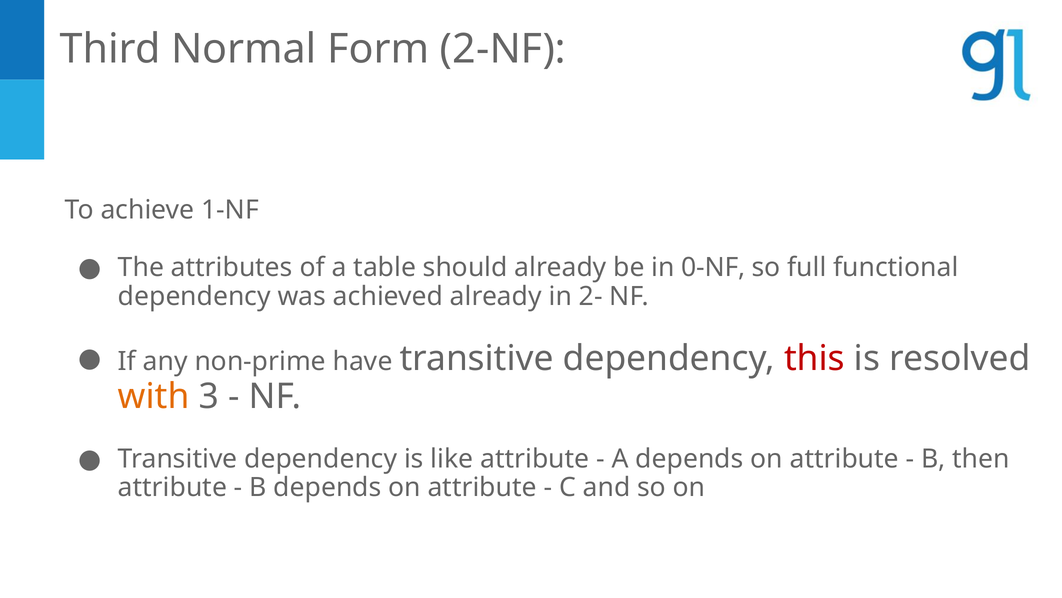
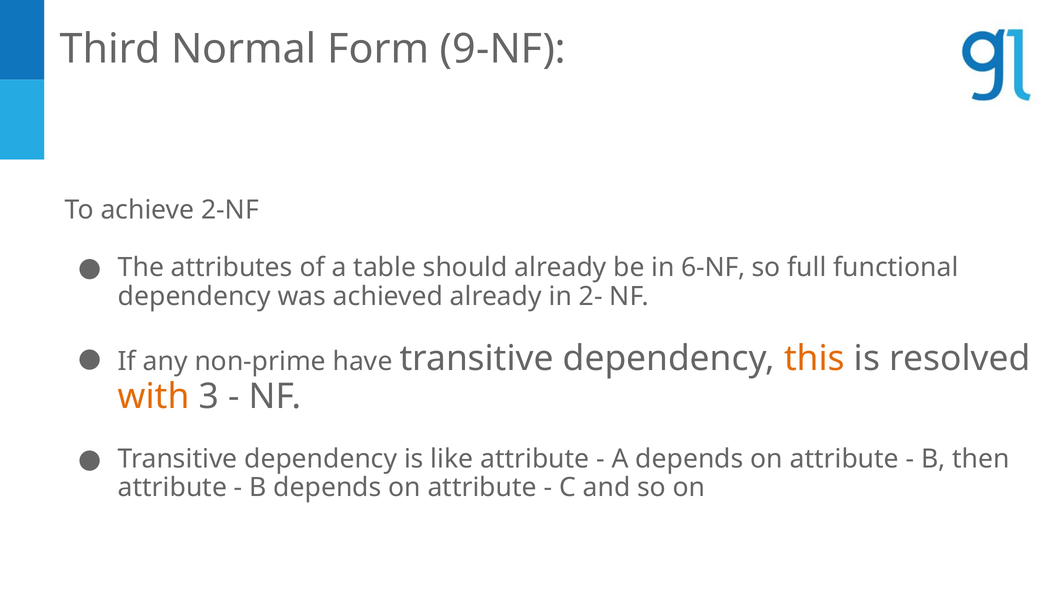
2-NF: 2-NF -> 9-NF
1-NF: 1-NF -> 2-NF
0-NF: 0-NF -> 6-NF
this colour: red -> orange
